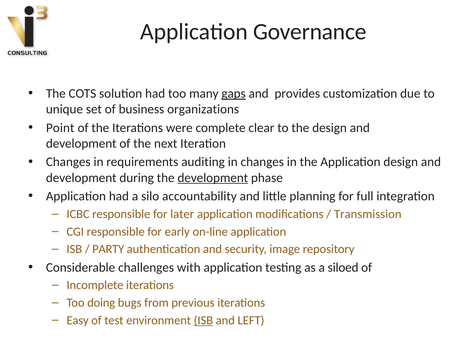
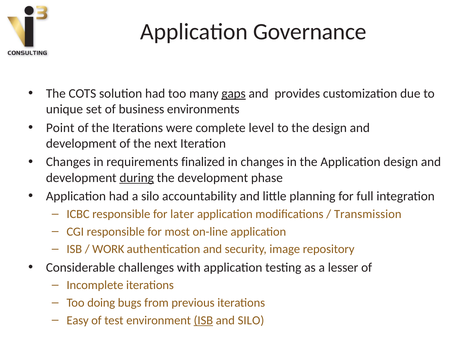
organizations: organizations -> environments
clear: clear -> level
auditing: auditing -> finalized
during underline: none -> present
development at (213, 178) underline: present -> none
early: early -> most
PARTY: PARTY -> WORK
siloed: siloed -> lesser
and LEFT: LEFT -> SILO
